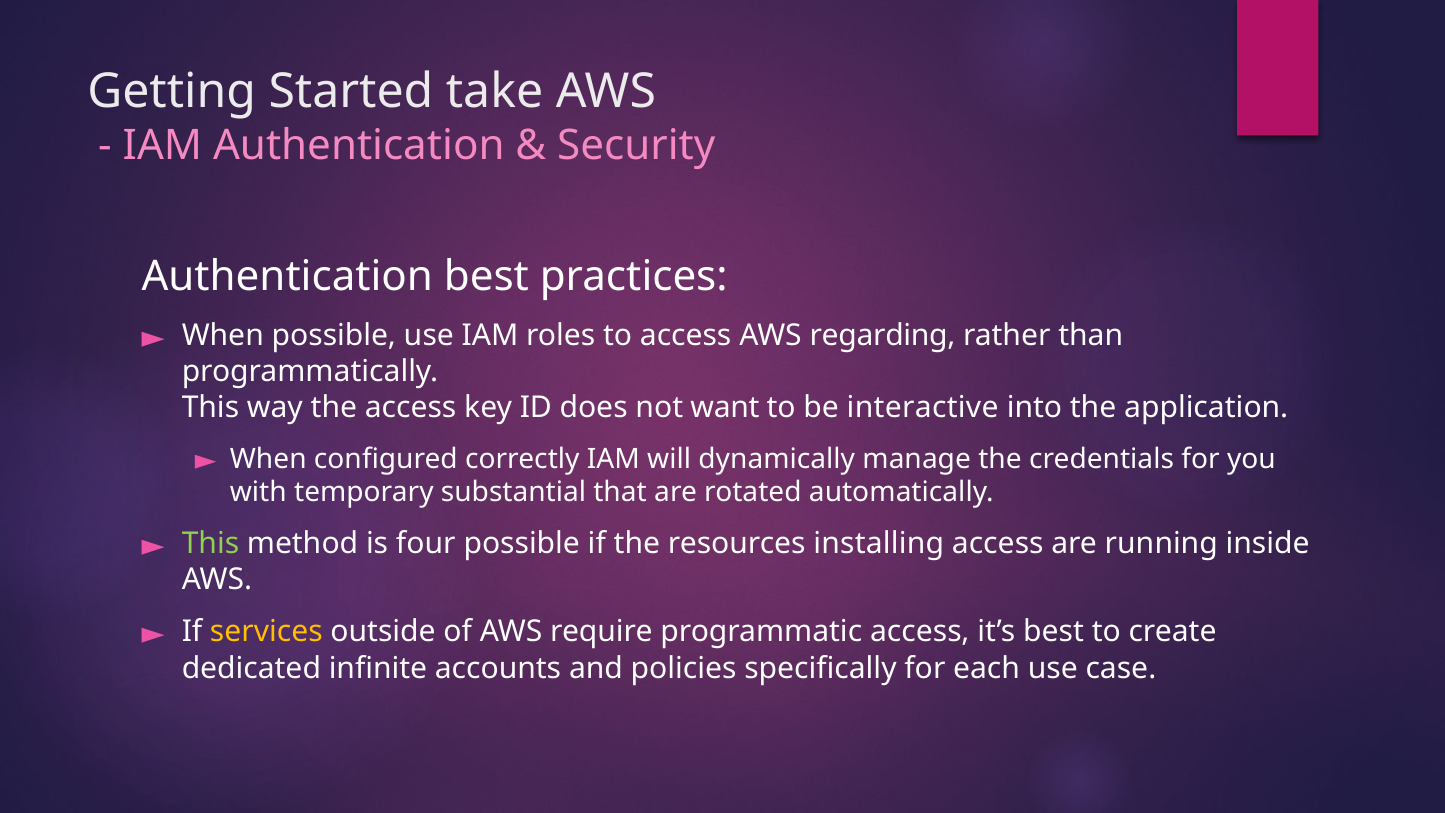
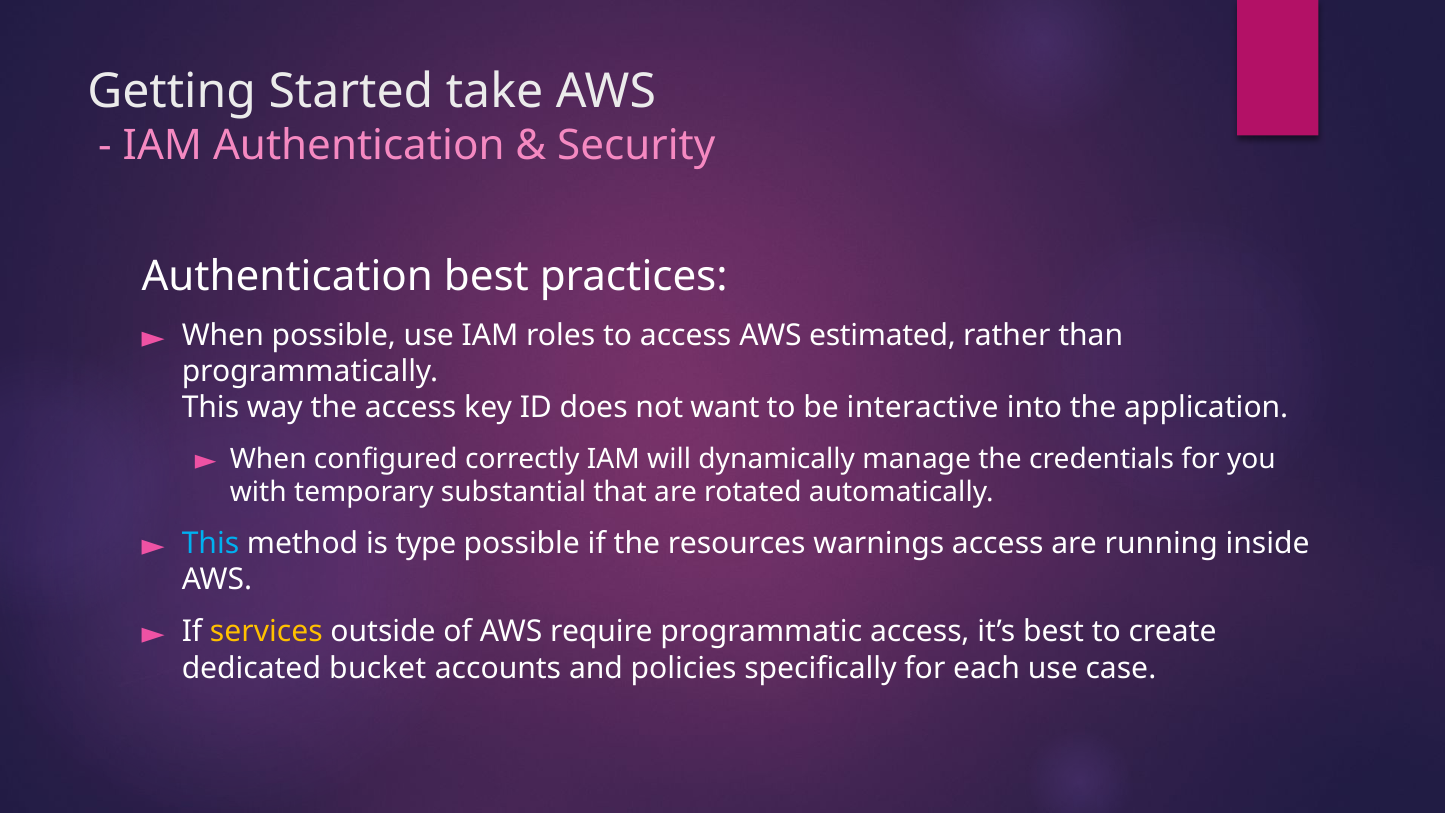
regarding: regarding -> estimated
This at (211, 544) colour: light green -> light blue
four: four -> type
installing: installing -> warnings
infinite: infinite -> bucket
